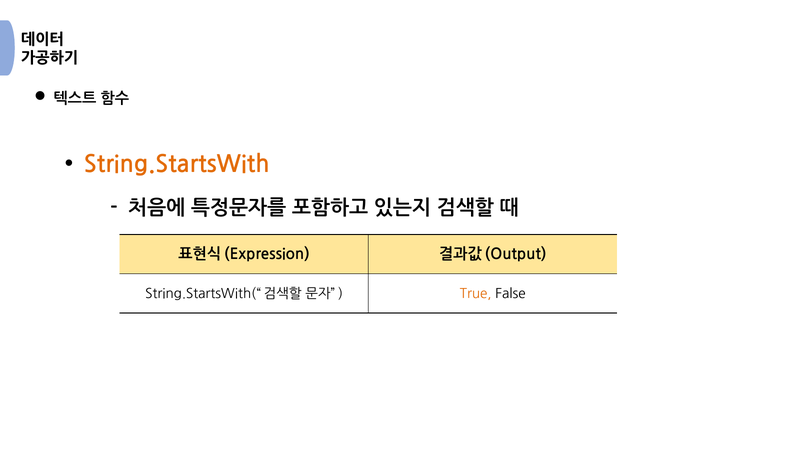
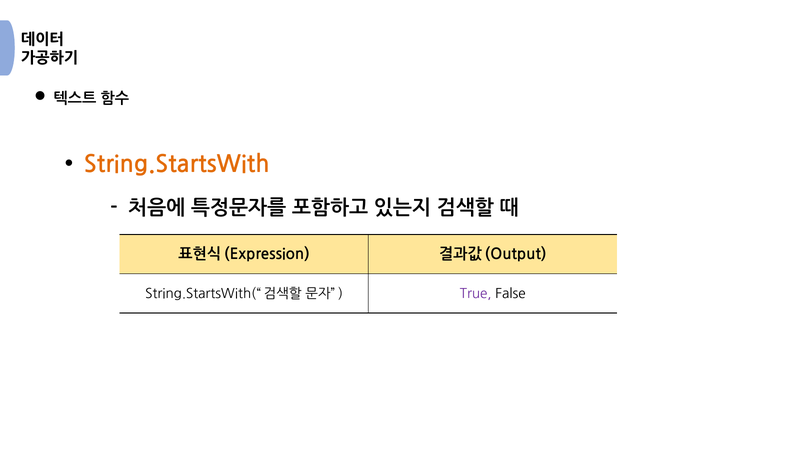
True colour: orange -> purple
